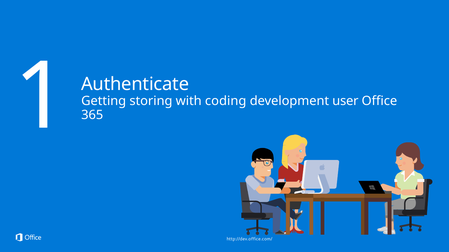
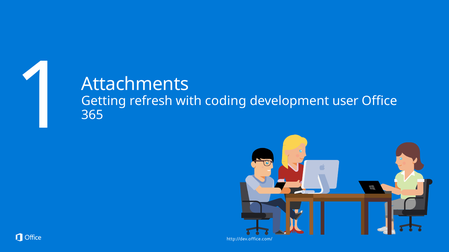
Authenticate: Authenticate -> Attachments
storing: storing -> refresh
